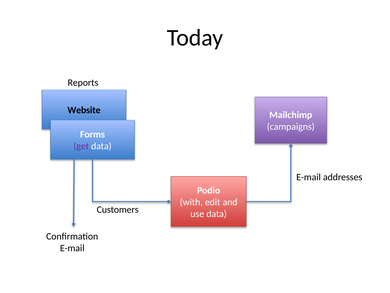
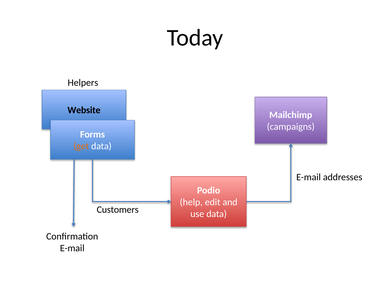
Reports: Reports -> Helpers
get colour: purple -> orange
with: with -> help
